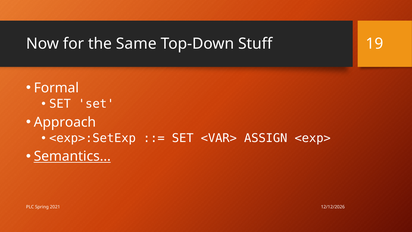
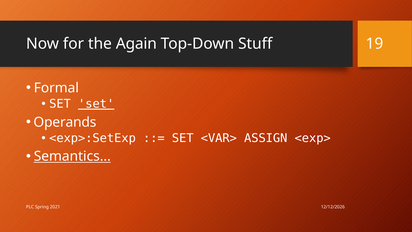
Same: Same -> Again
set at (96, 104) underline: none -> present
Approach: Approach -> Operands
